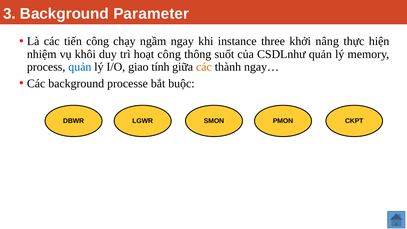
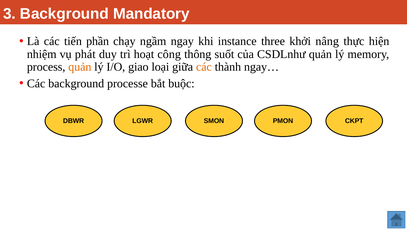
Parameter: Parameter -> Mandatory
tiến công: công -> phần
khôi: khôi -> phát
quản at (80, 67) colour: blue -> orange
tính: tính -> loại
